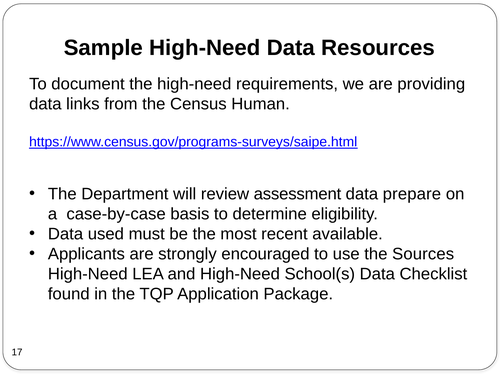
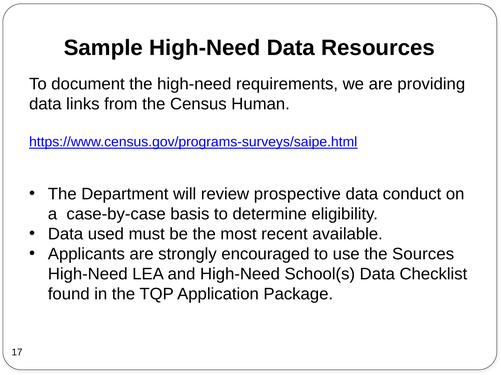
assessment: assessment -> prospective
prepare: prepare -> conduct
